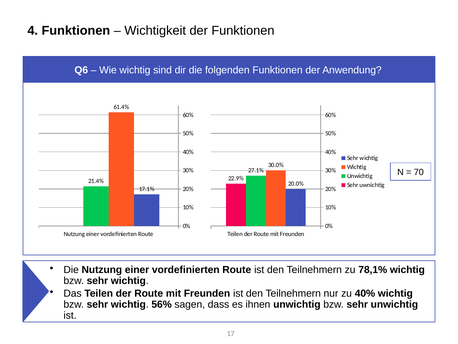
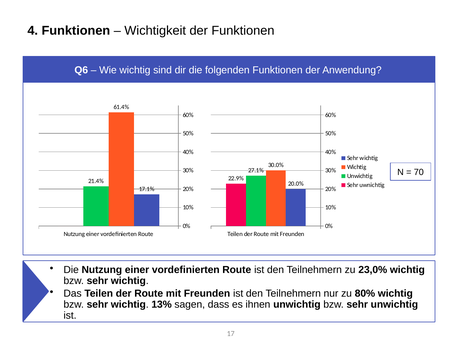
78,1%: 78,1% -> 23,0%
zu 40%: 40% -> 80%
56%: 56% -> 13%
